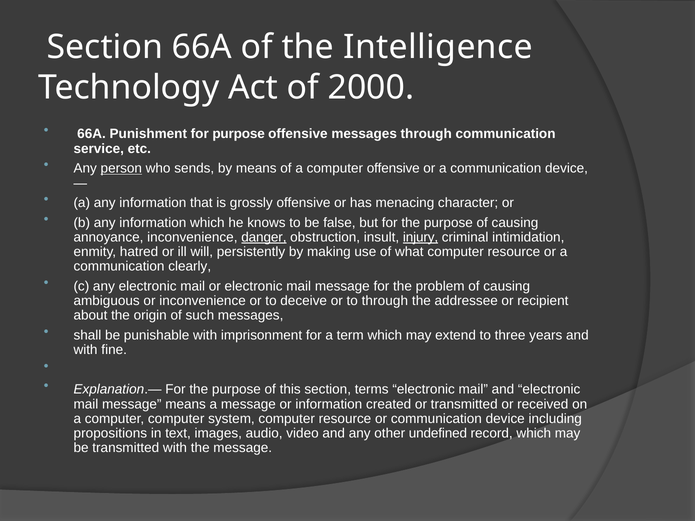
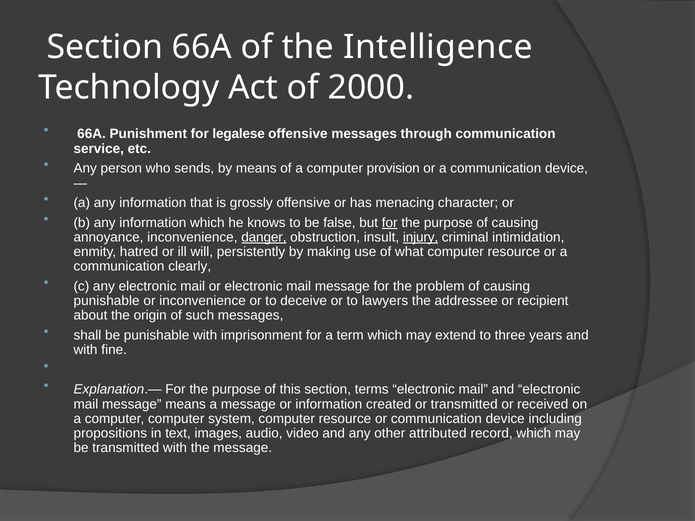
for purpose: purpose -> legalese
person underline: present -> none
computer offensive: offensive -> provision
for at (390, 223) underline: none -> present
ambiguous at (107, 301): ambiguous -> punishable
to through: through -> lawyers
undefined: undefined -> attributed
